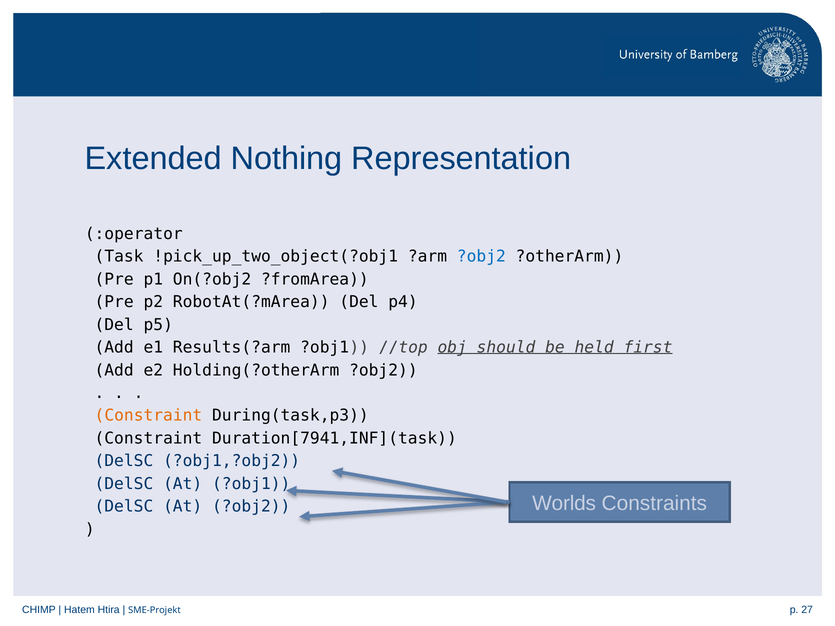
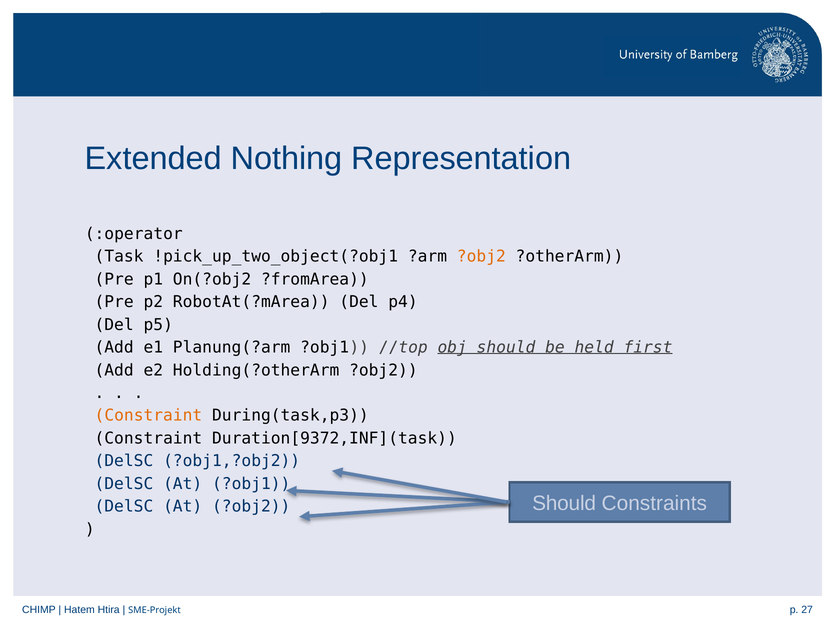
?obj2 at (481, 257) colour: blue -> orange
Results(?arm: Results(?arm -> Planung(?arm
Duration[7941,INF](task: Duration[7941,INF](task -> Duration[9372,INF](task
Worlds at (564, 504): Worlds -> Should
